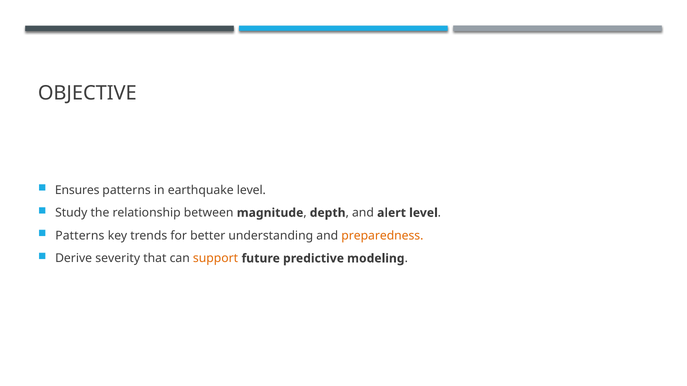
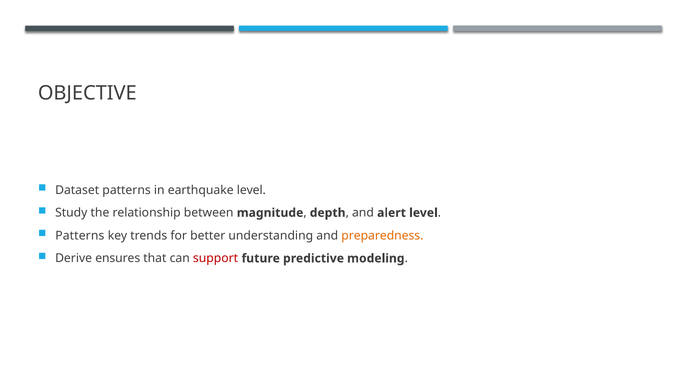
Ensures: Ensures -> Dataset
severity: severity -> ensures
support colour: orange -> red
